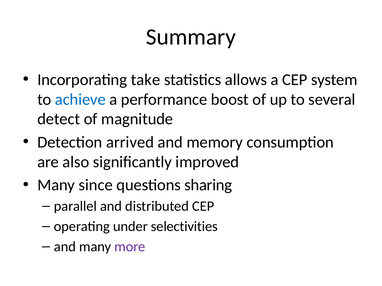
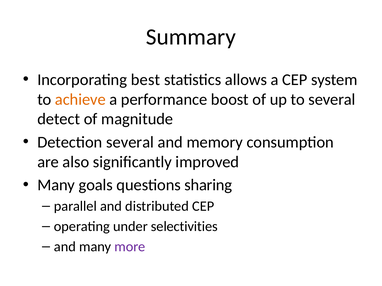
take: take -> best
achieve colour: blue -> orange
Detection arrived: arrived -> several
since: since -> goals
